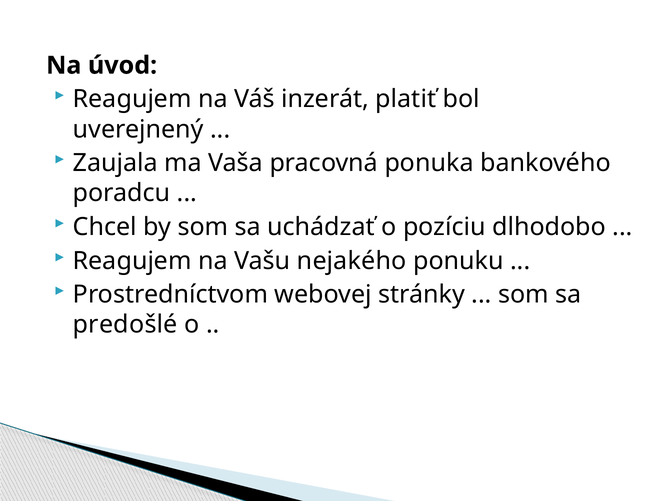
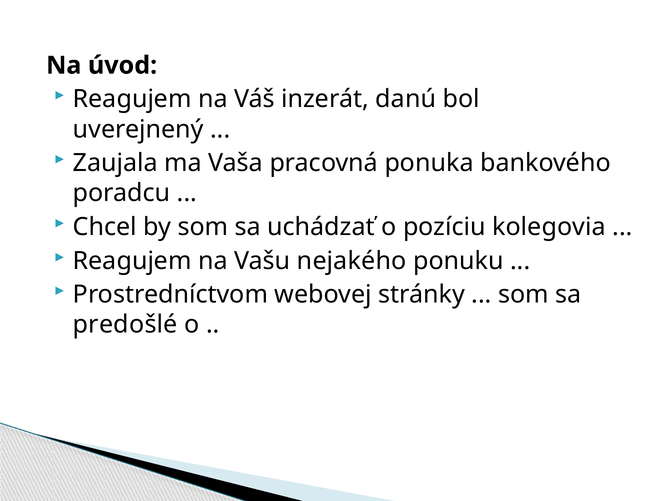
platiť: platiť -> danú
dlhodobo: dlhodobo -> kolegovia
